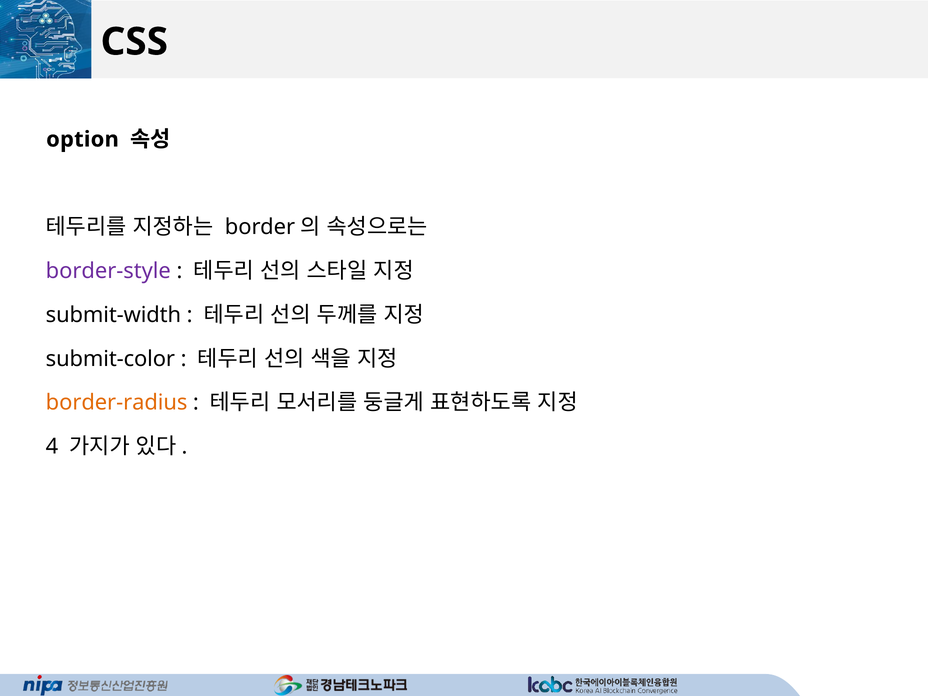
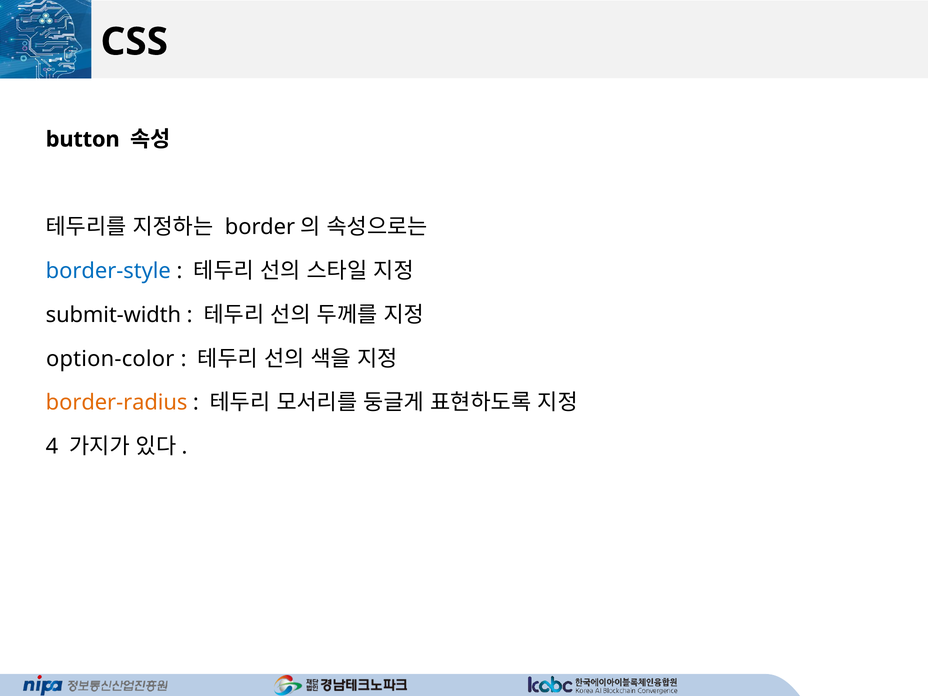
option: option -> button
border-style colour: purple -> blue
submit-color: submit-color -> option-color
